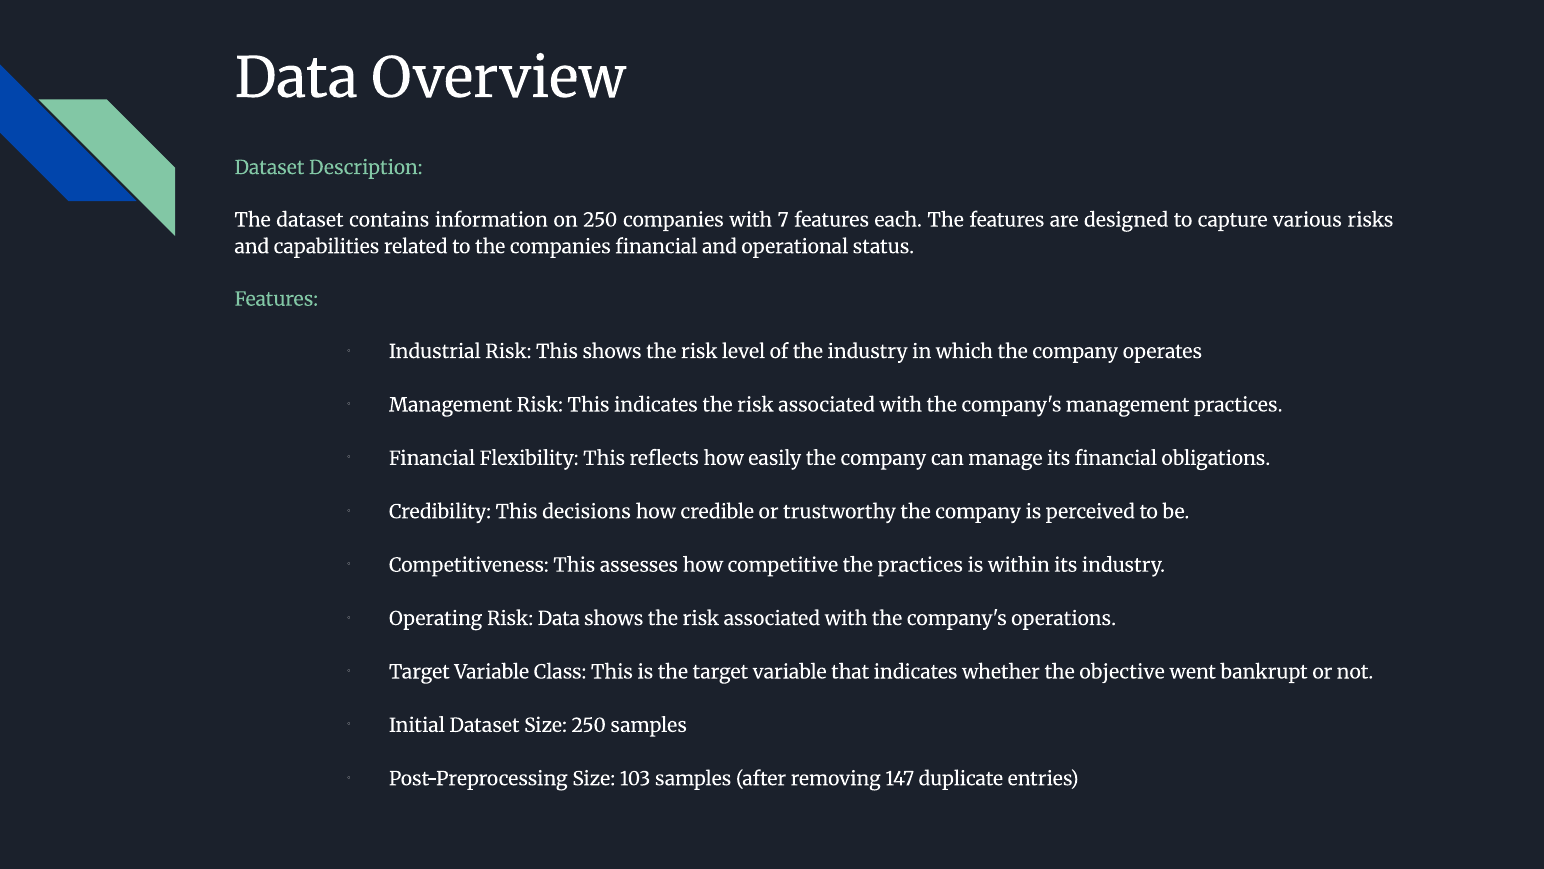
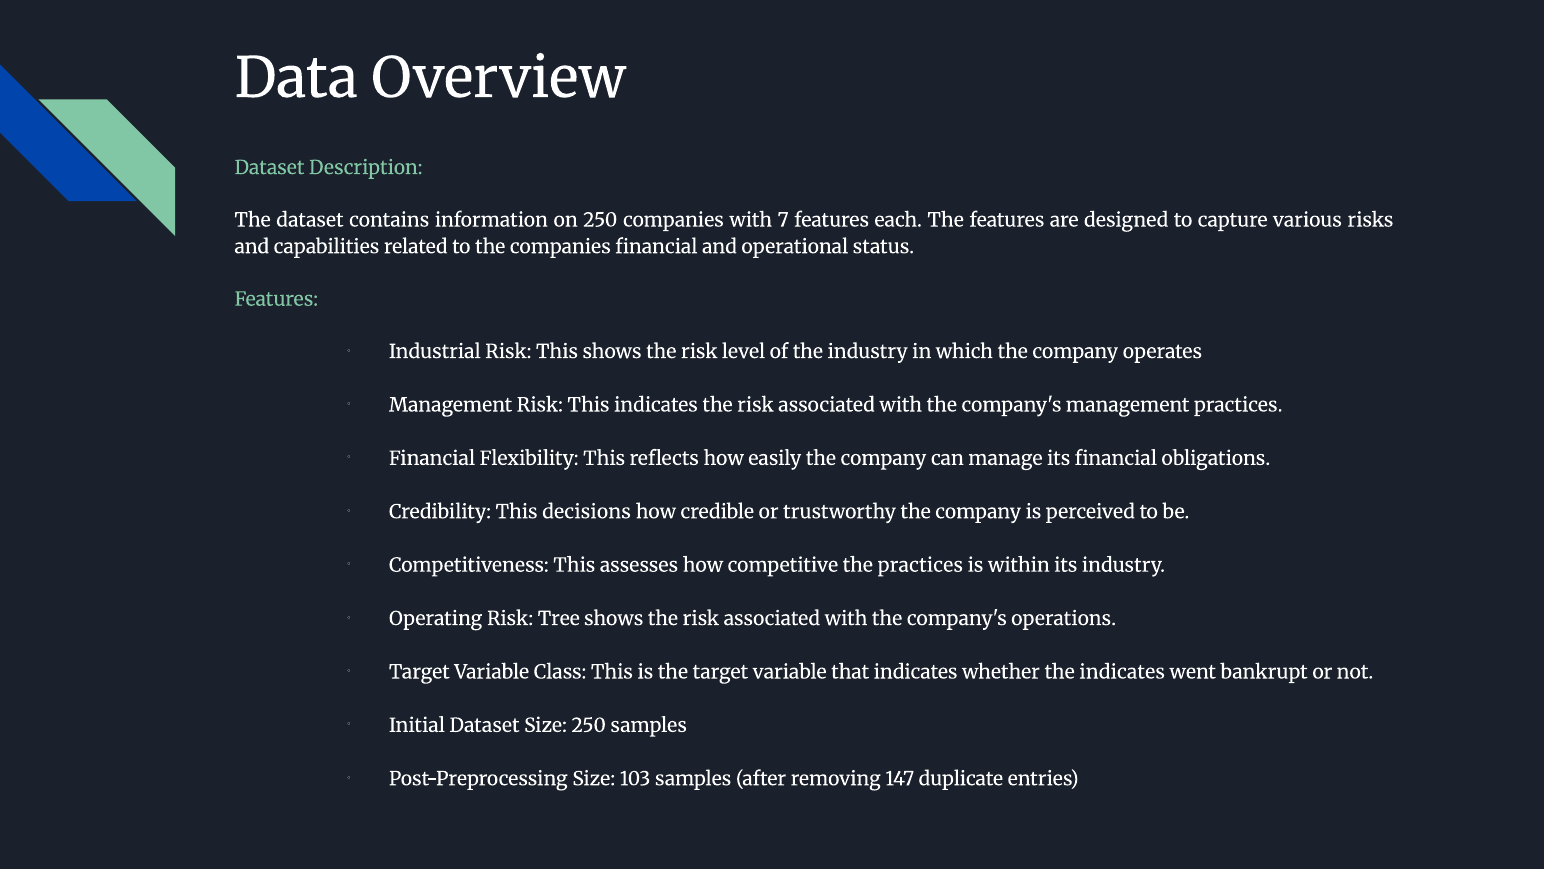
Risk Data: Data -> Tree
the objective: objective -> indicates
